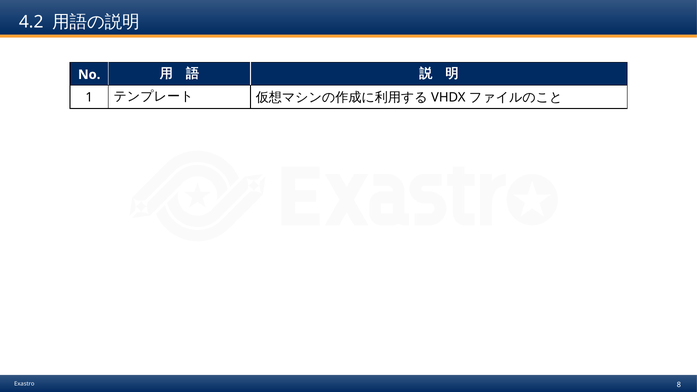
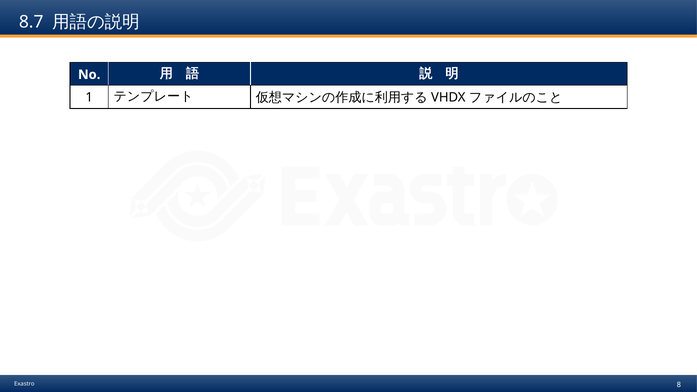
4.2: 4.2 -> 8.7
